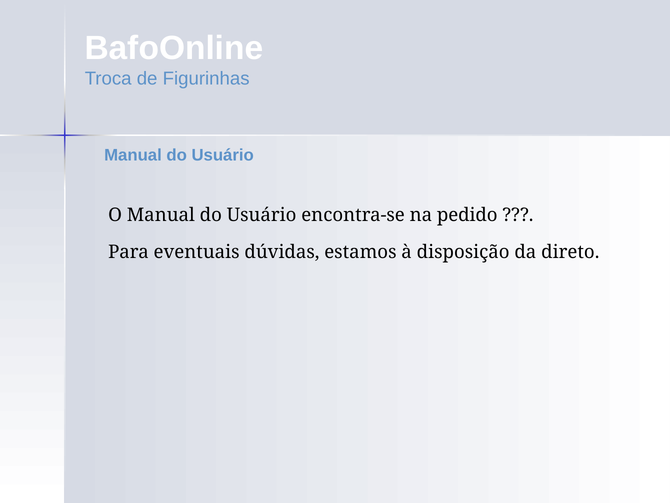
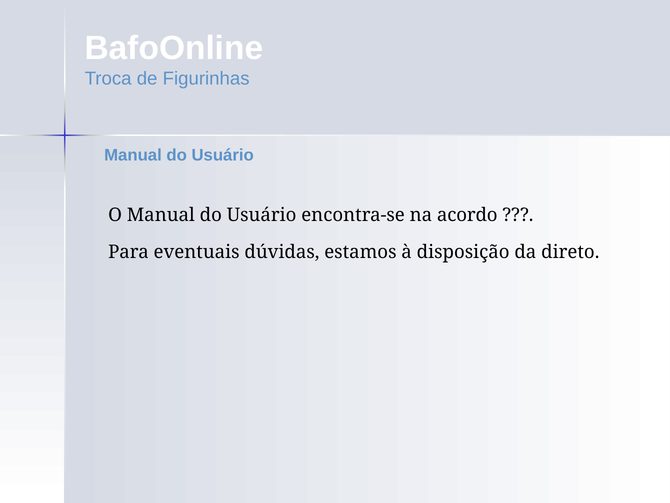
pedido: pedido -> acordo
